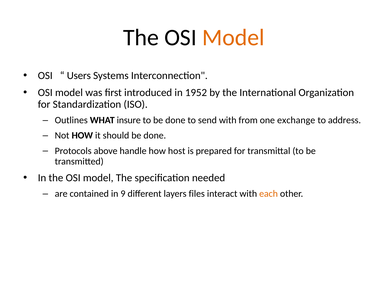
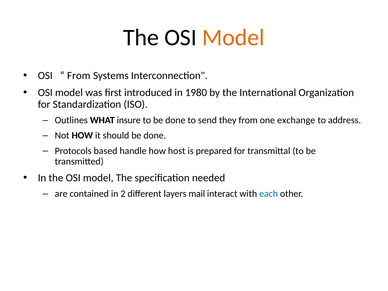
Users at (79, 76): Users -> From
1952: 1952 -> 1980
send with: with -> they
above: above -> based
9: 9 -> 2
files: files -> mail
each colour: orange -> blue
